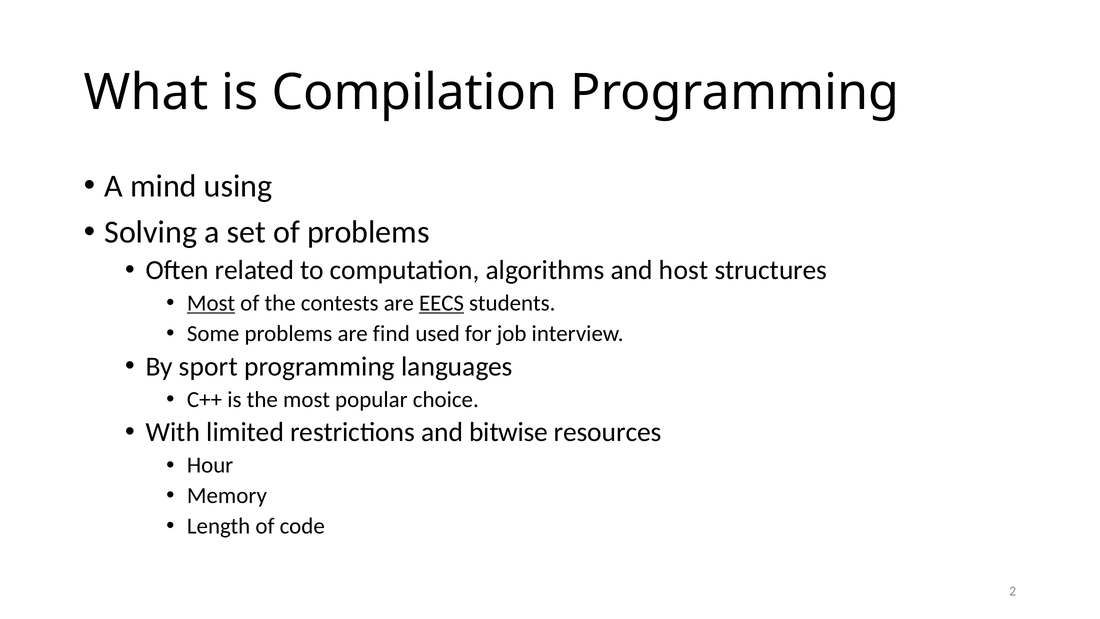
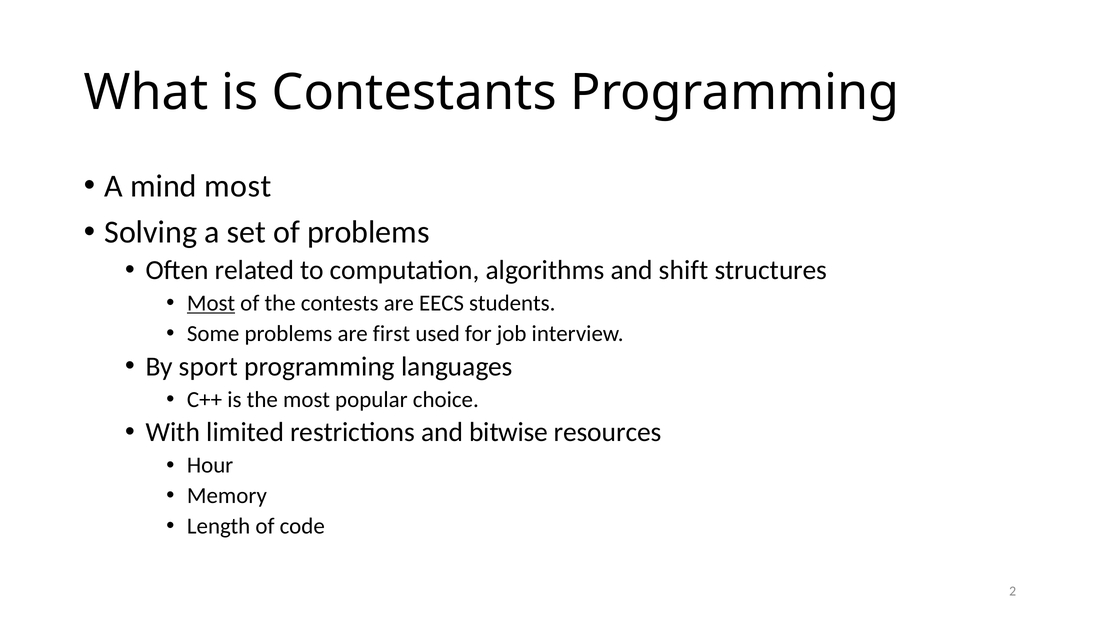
Compilation: Compilation -> Contestants
mind using: using -> most
host: host -> shift
EECS underline: present -> none
find: find -> first
